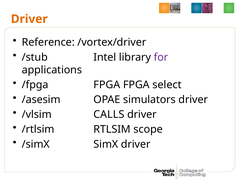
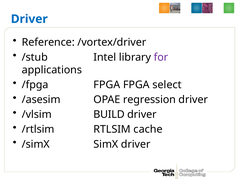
Driver at (29, 19) colour: orange -> blue
simulators: simulators -> regression
CALLS: CALLS -> BUILD
scope: scope -> cache
